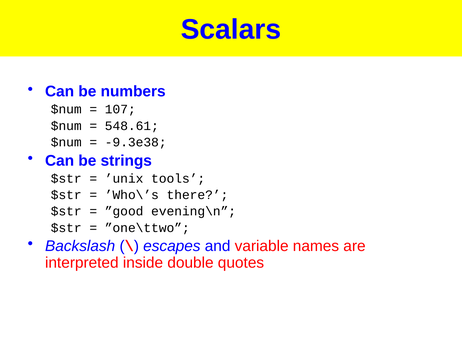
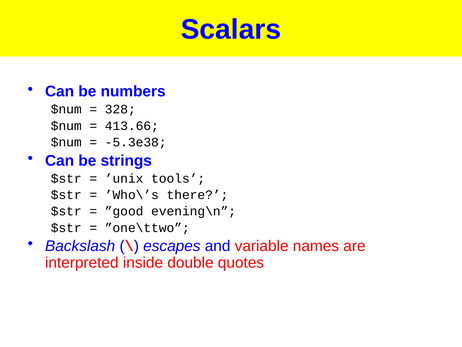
107: 107 -> 328
548.61: 548.61 -> 413.66
-9.3e38: -9.3e38 -> -5.3e38
